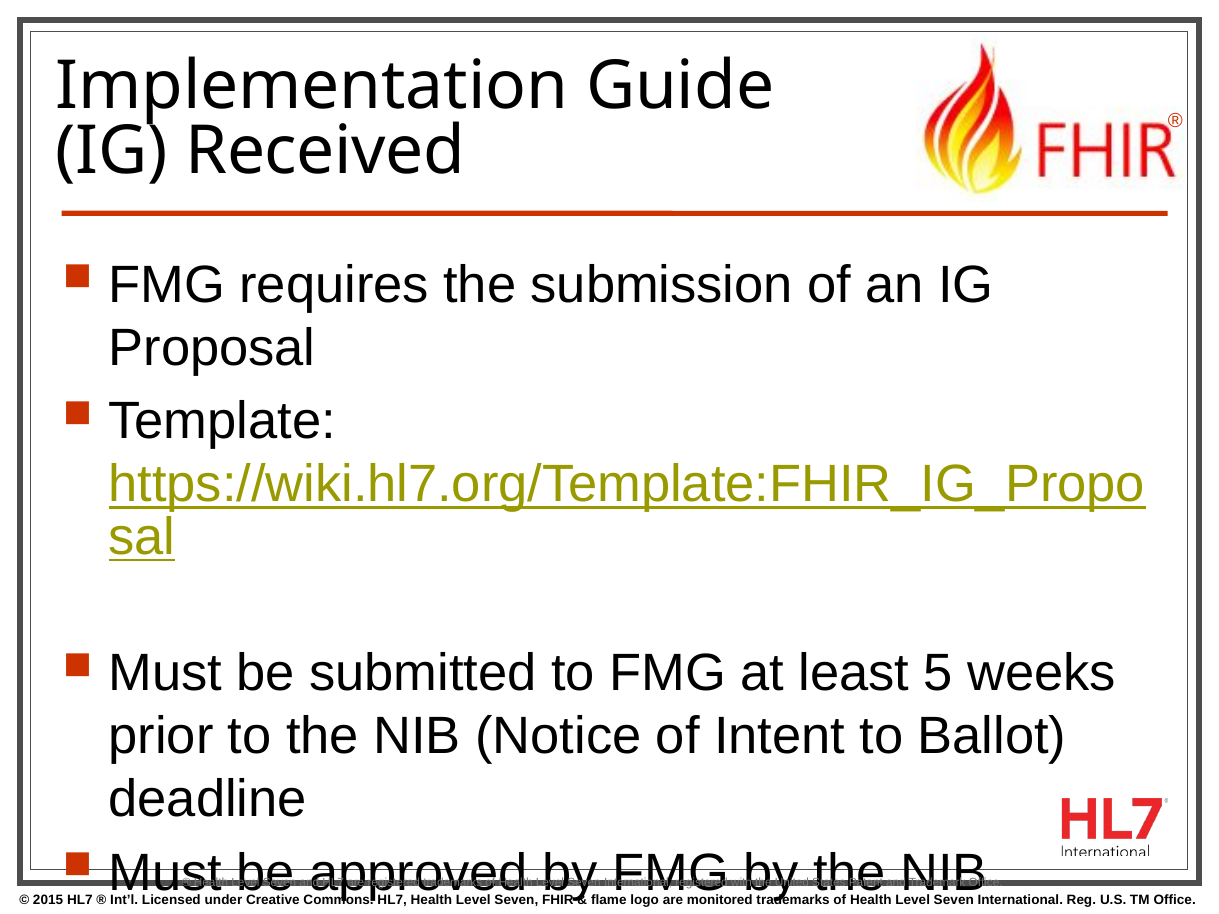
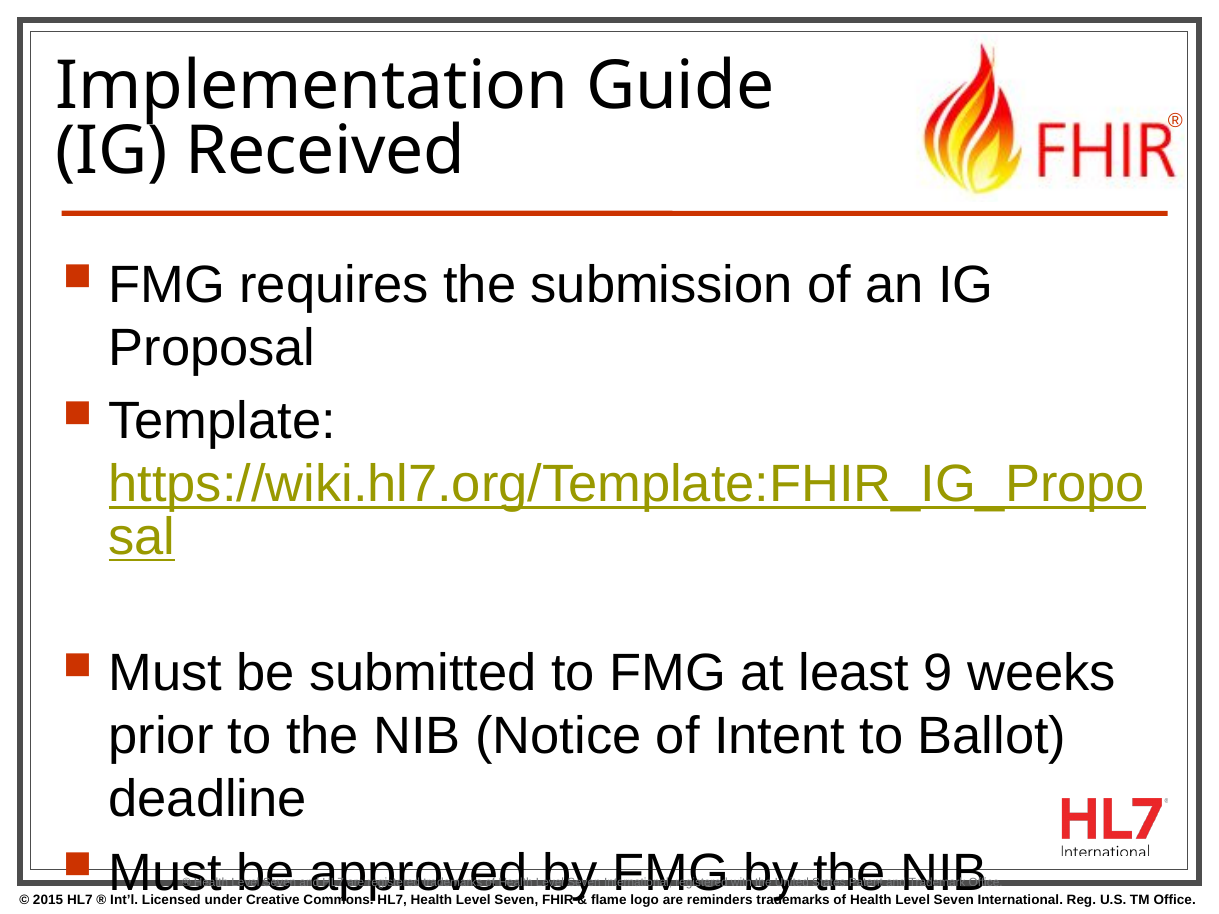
5: 5 -> 9
monitored: monitored -> reminders
